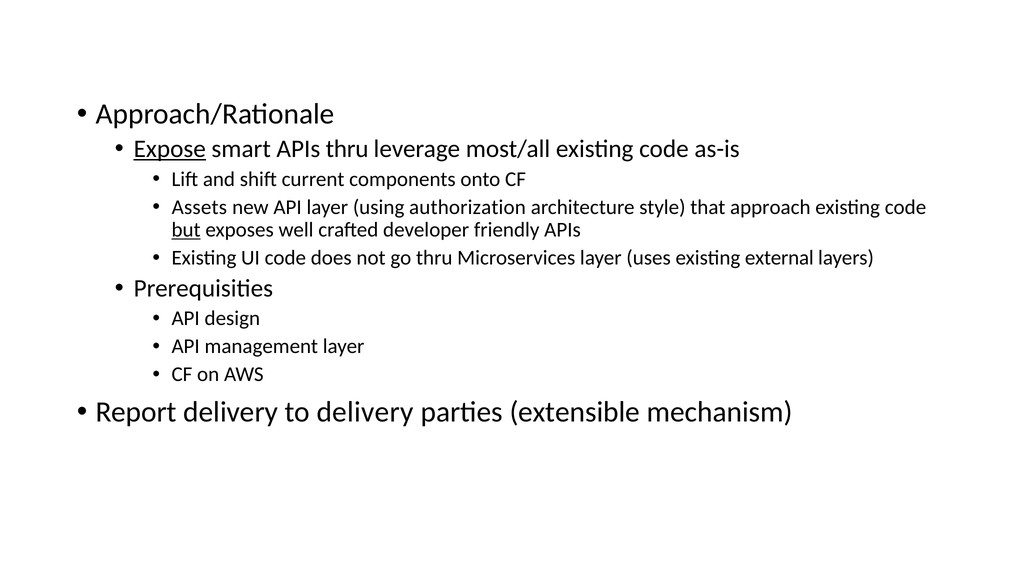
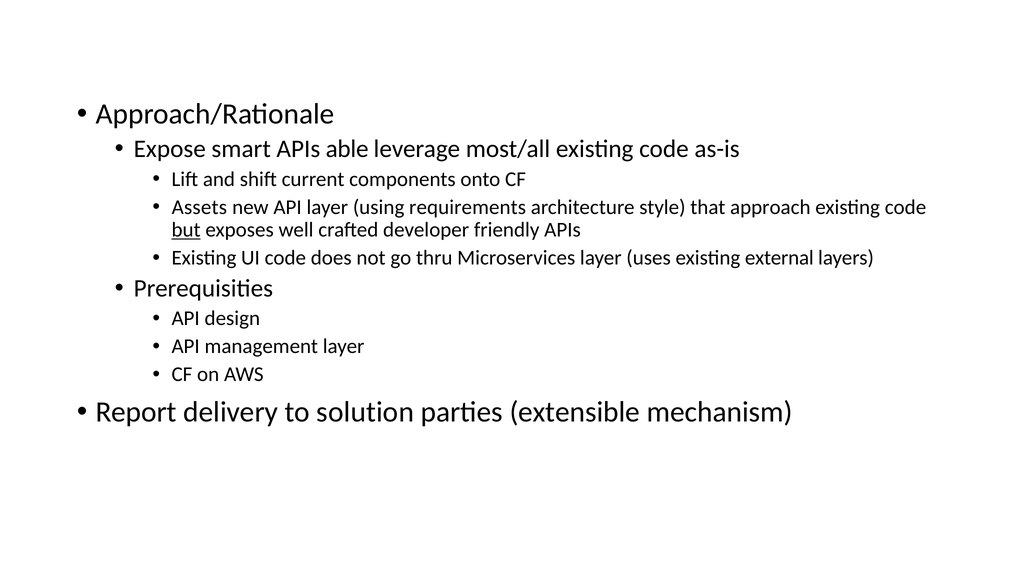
Expose underline: present -> none
APIs thru: thru -> able
authorization: authorization -> requirements
to delivery: delivery -> solution
